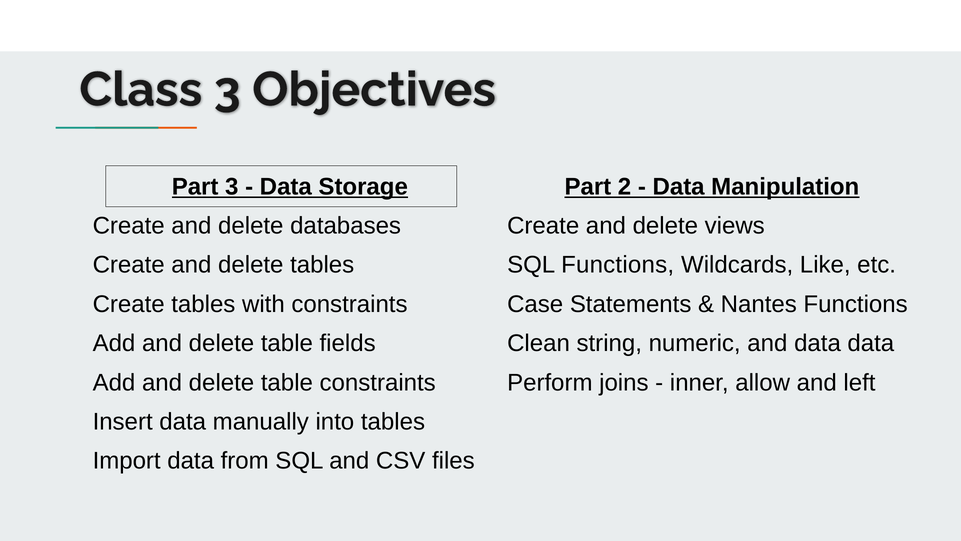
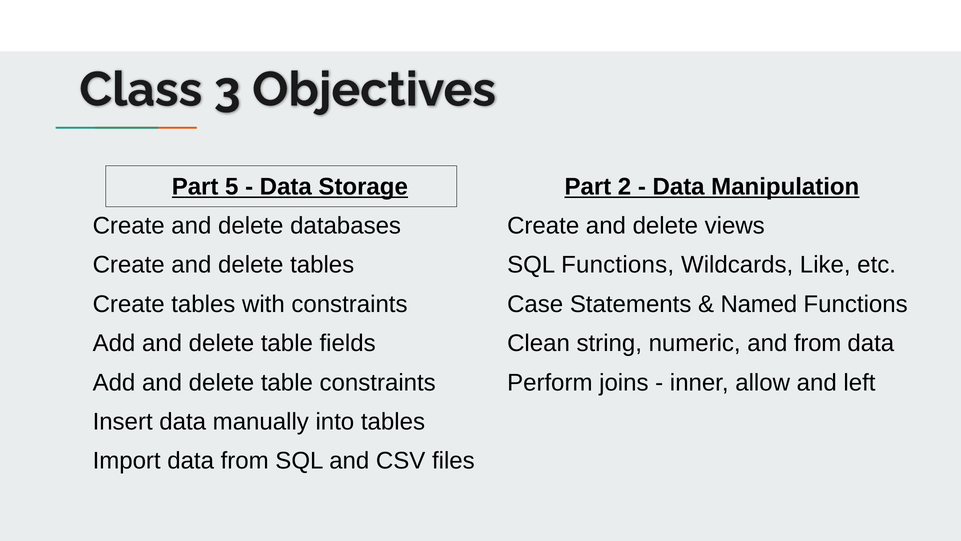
Part 3: 3 -> 5
Nantes: Nantes -> Named
and data: data -> from
